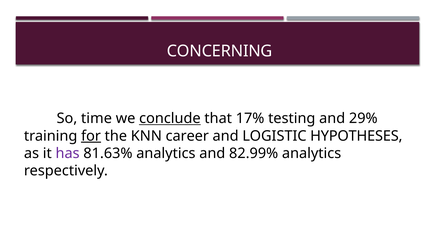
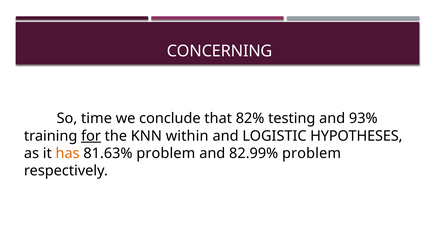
conclude underline: present -> none
17%: 17% -> 82%
29%: 29% -> 93%
career: career -> within
has colour: purple -> orange
81.63% analytics: analytics -> problem
82.99% analytics: analytics -> problem
